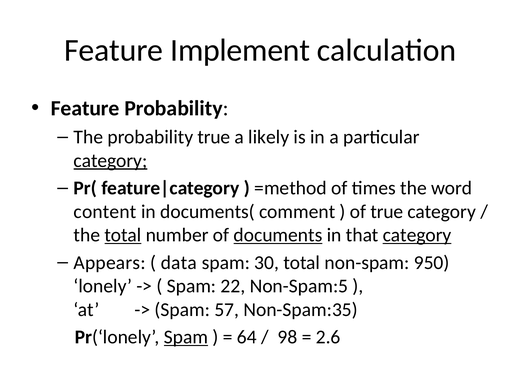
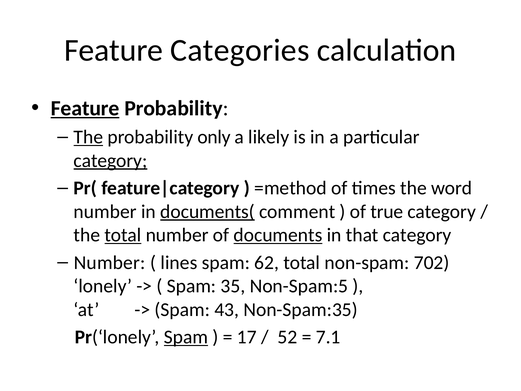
Implement: Implement -> Categories
Feature at (85, 108) underline: none -> present
The at (88, 137) underline: none -> present
probability true: true -> only
content at (105, 211): content -> number
documents( underline: none -> present
category at (417, 235) underline: present -> none
Appears at (110, 262): Appears -> Number
data: data -> lines
30: 30 -> 62
950: 950 -> 702
22: 22 -> 35
57: 57 -> 43
64: 64 -> 17
98: 98 -> 52
2.6: 2.6 -> 7.1
